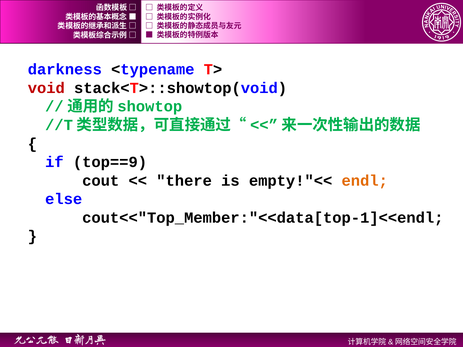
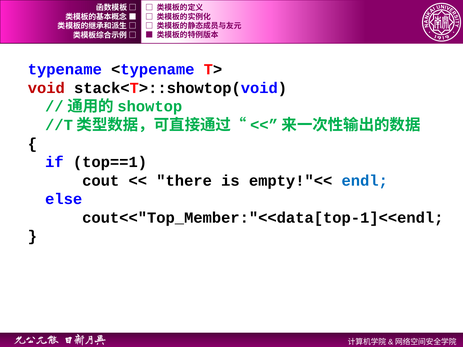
darkness: darkness -> typename
top==9: top==9 -> top==1
endl colour: orange -> blue
